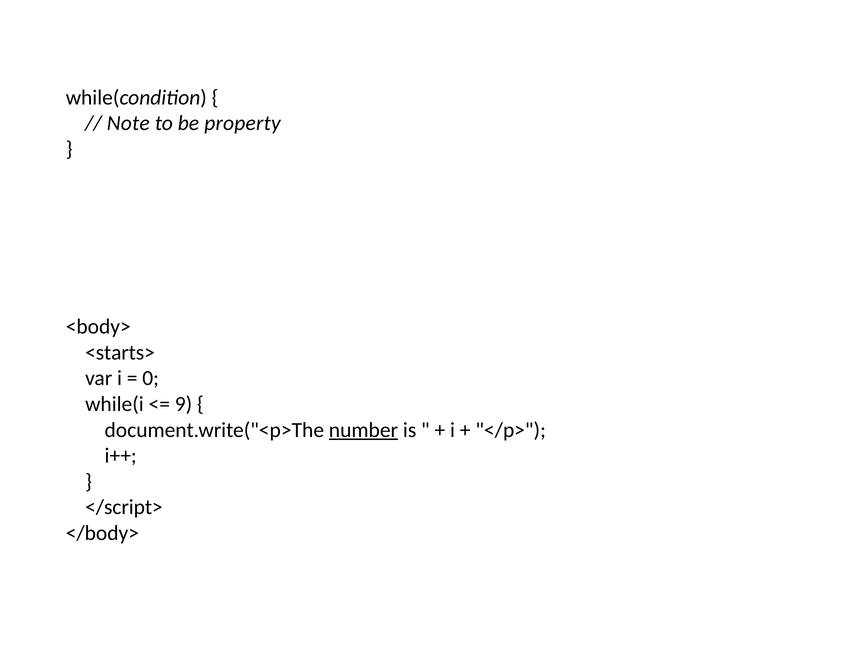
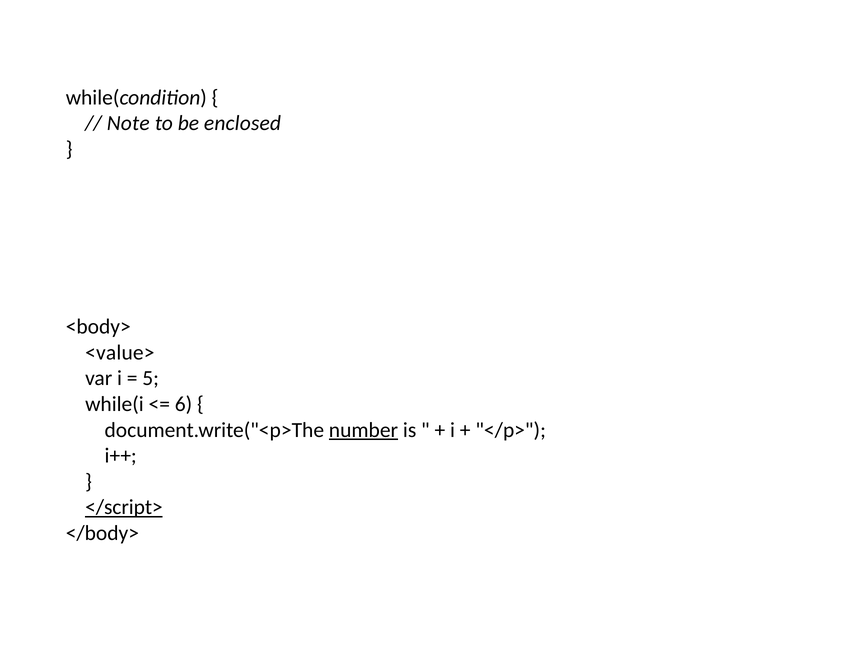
property: property -> enclosed
<starts>: <starts> -> <value>
0: 0 -> 5
9: 9 -> 6
</script> underline: none -> present
